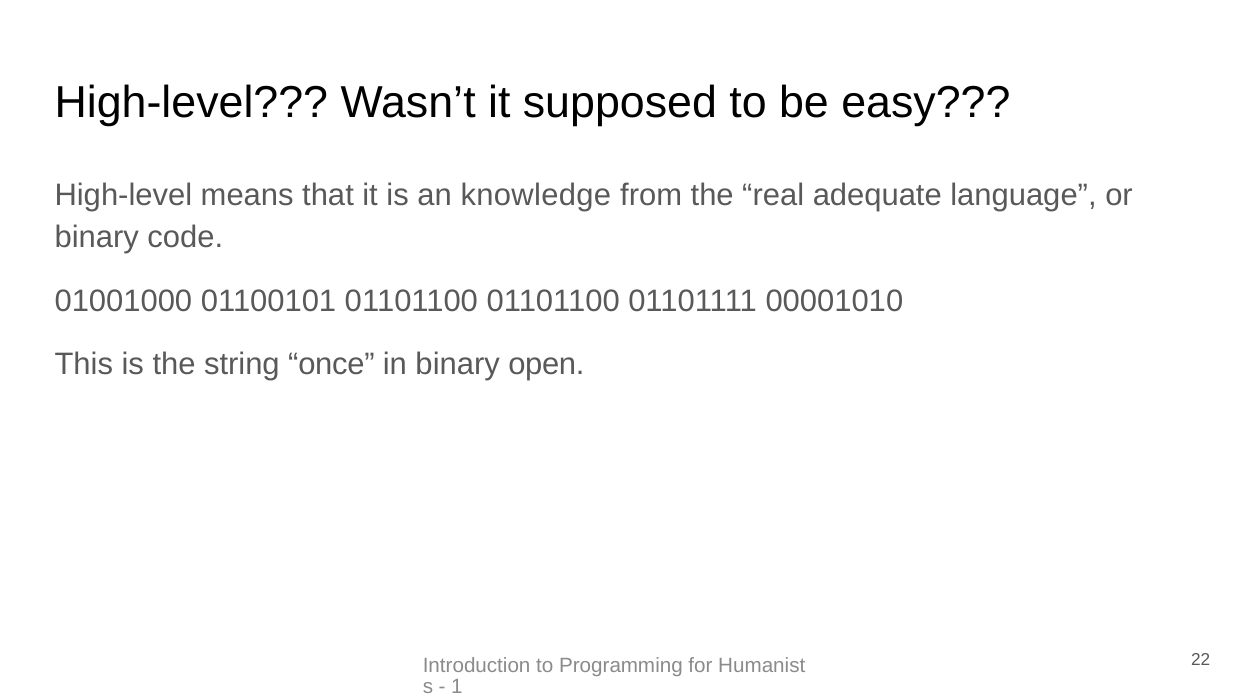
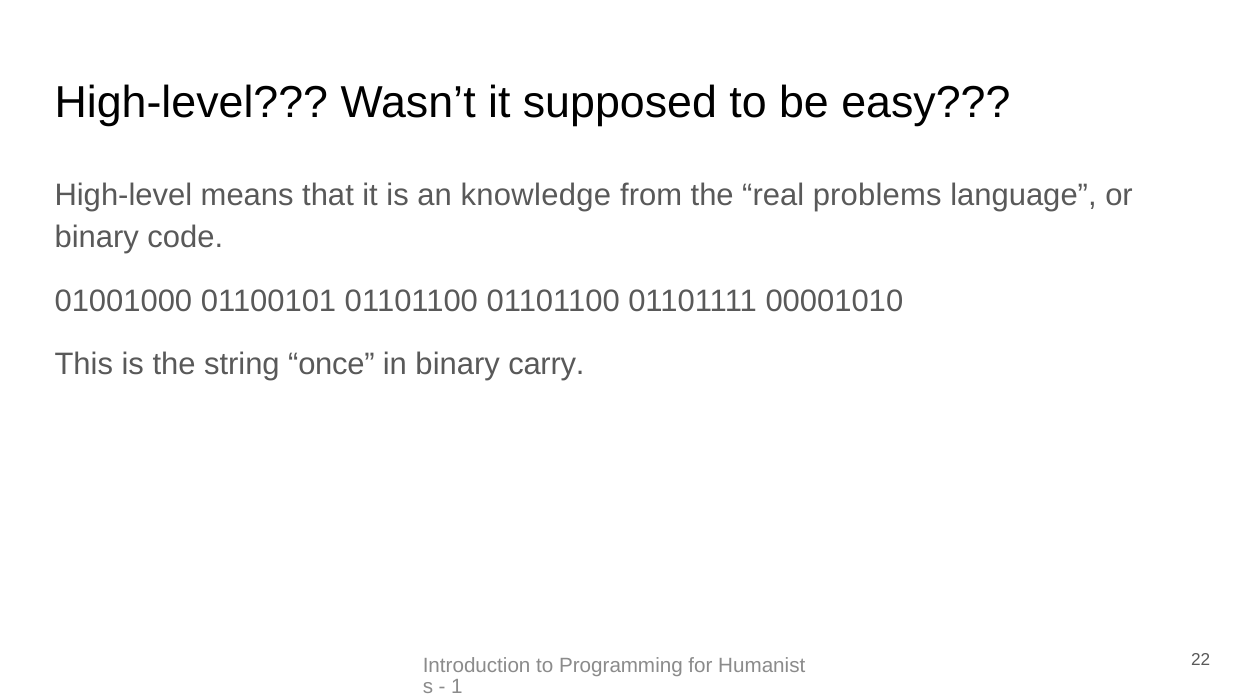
adequate: adequate -> problems
open: open -> carry
